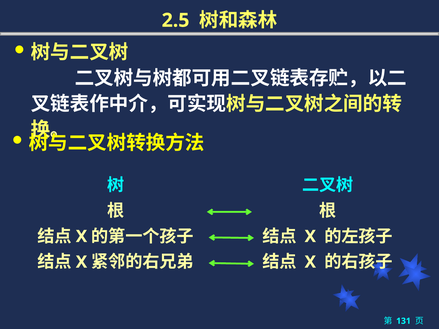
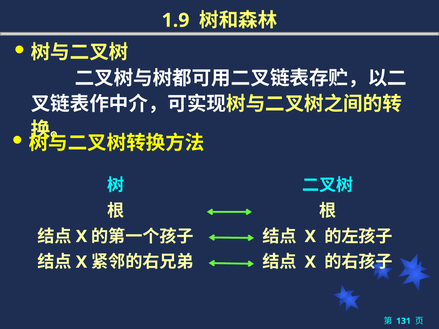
2.5: 2.5 -> 1.9
